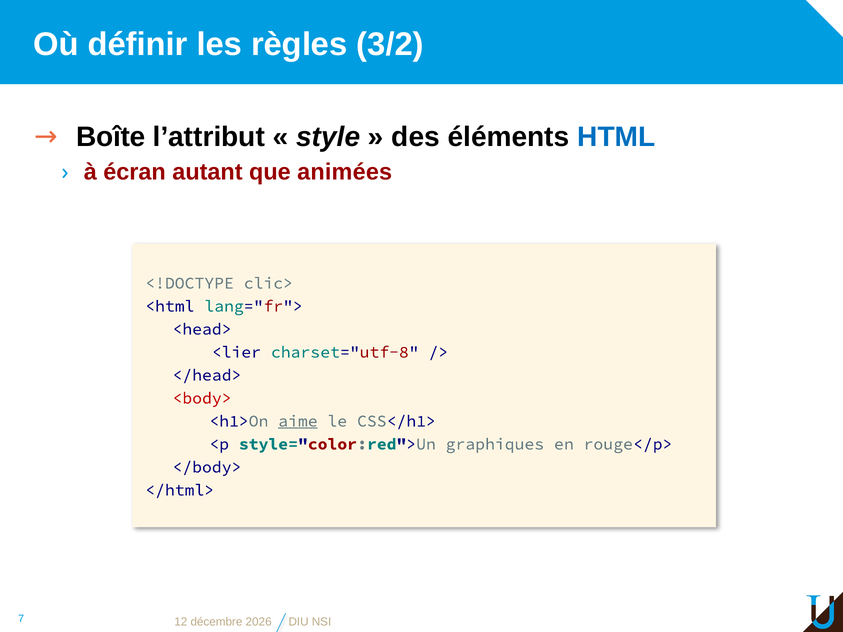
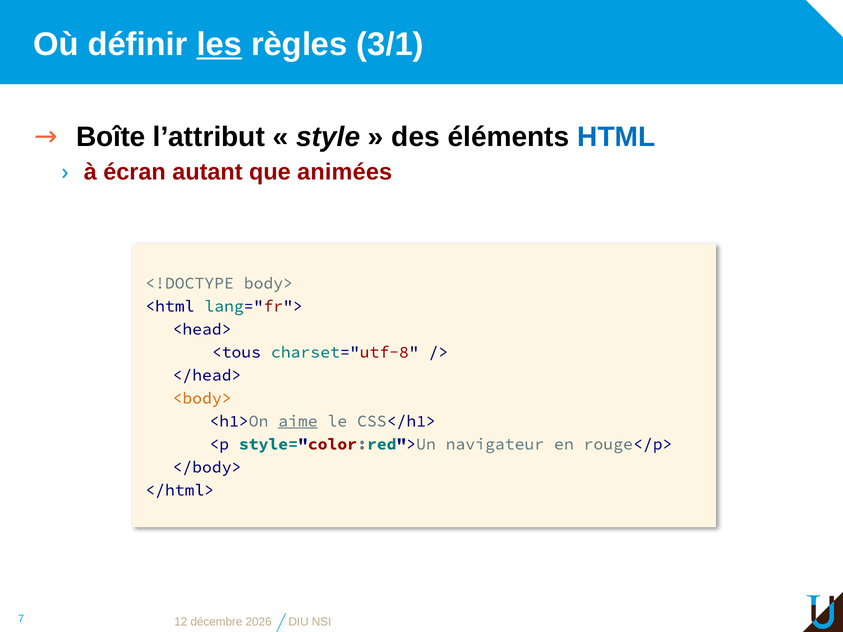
les underline: none -> present
3/2: 3/2 -> 3/1
clic>: clic> -> body>
<lier: <lier -> <tous
<body> colour: red -> orange
graphiques: graphiques -> navigateur
